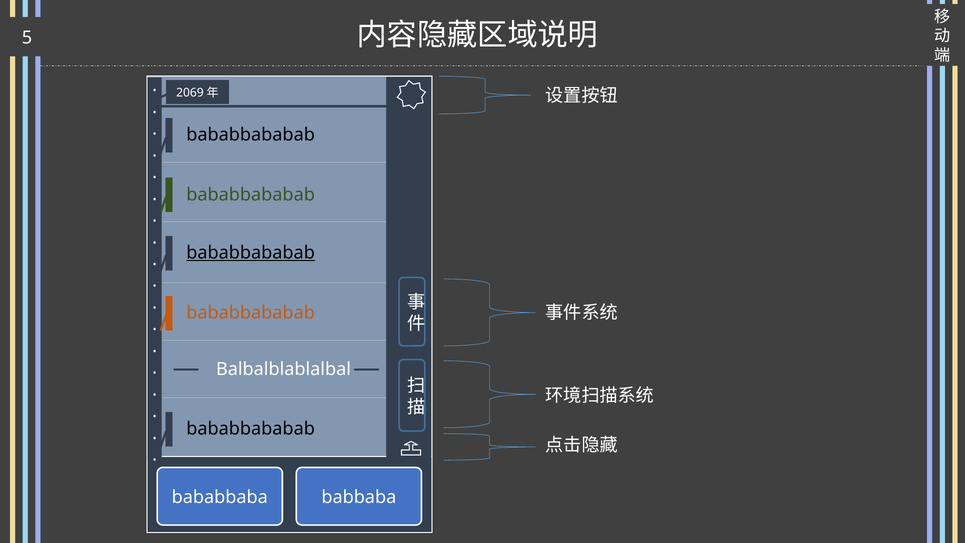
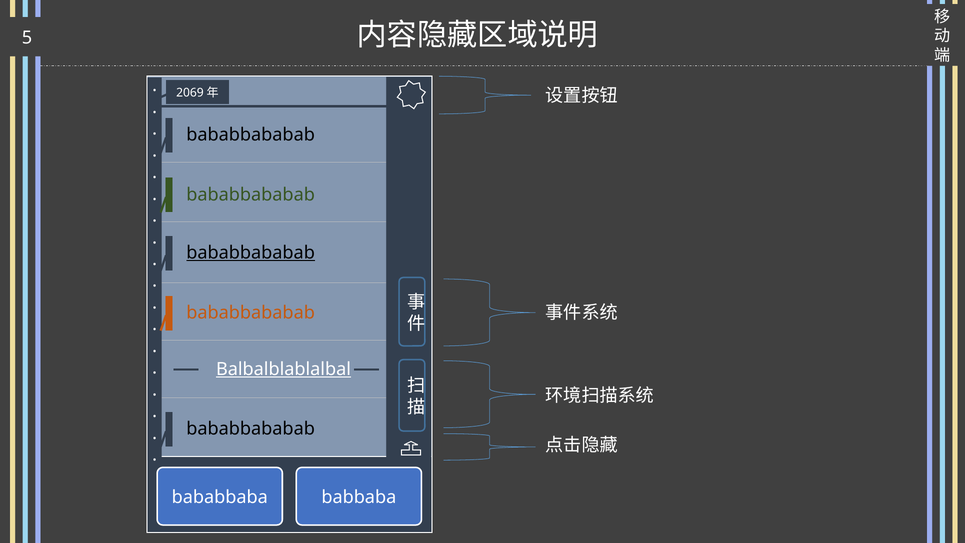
Balbalblablalbal underline: none -> present
